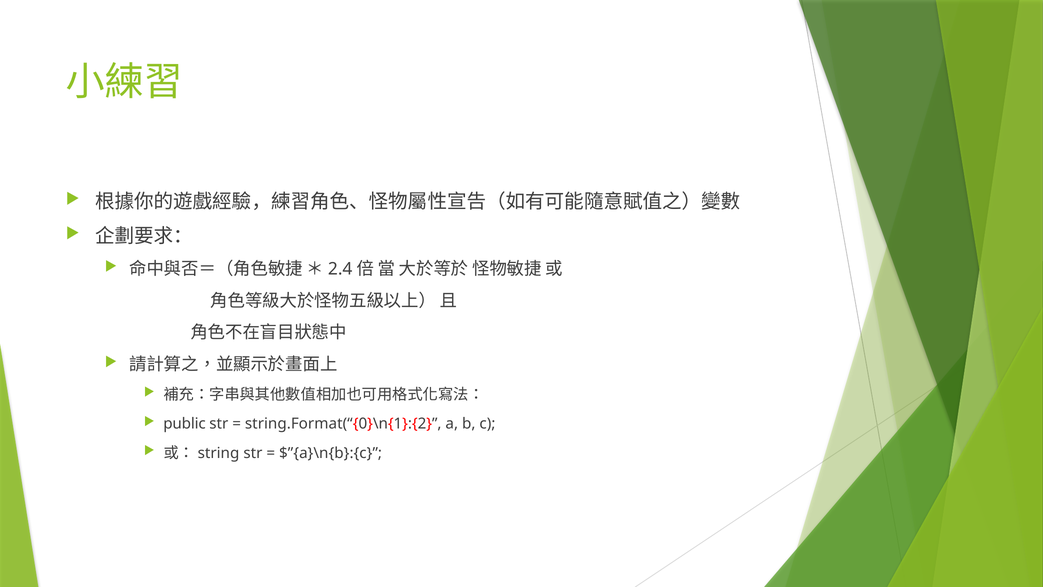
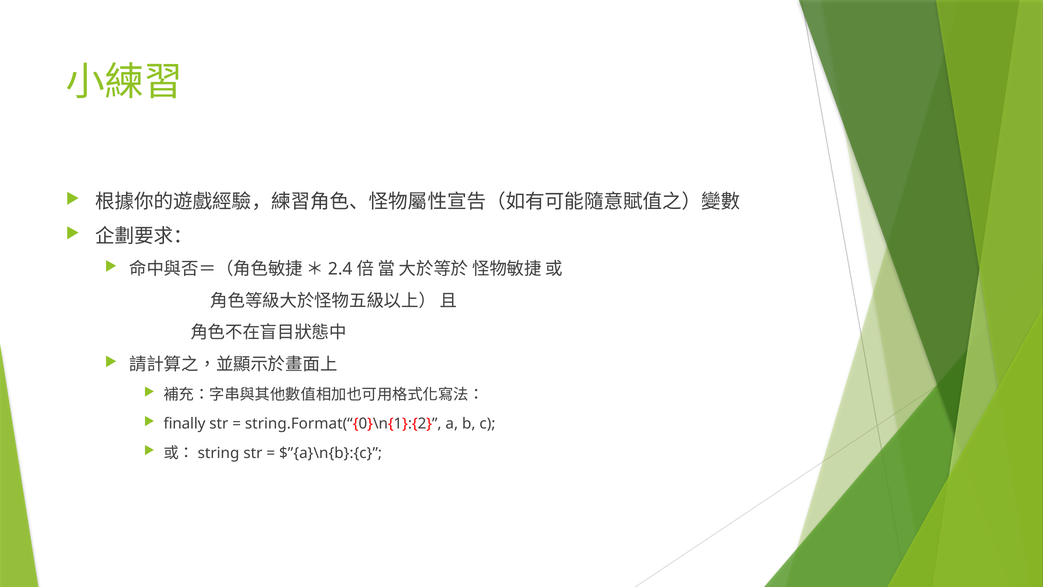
public: public -> finally
